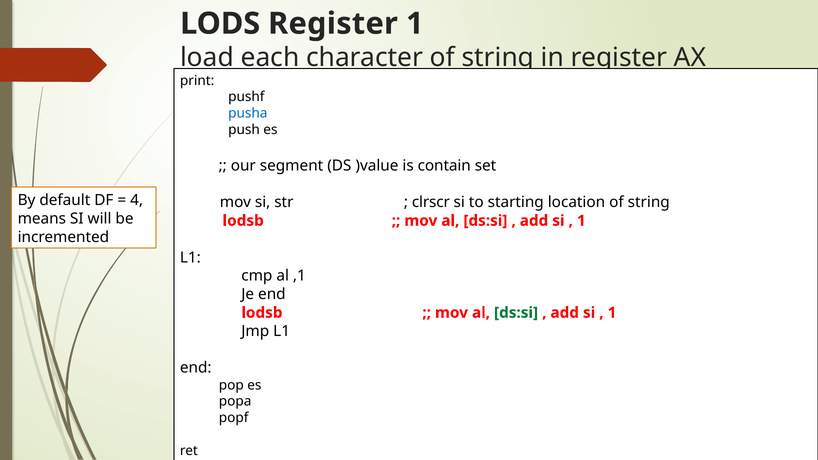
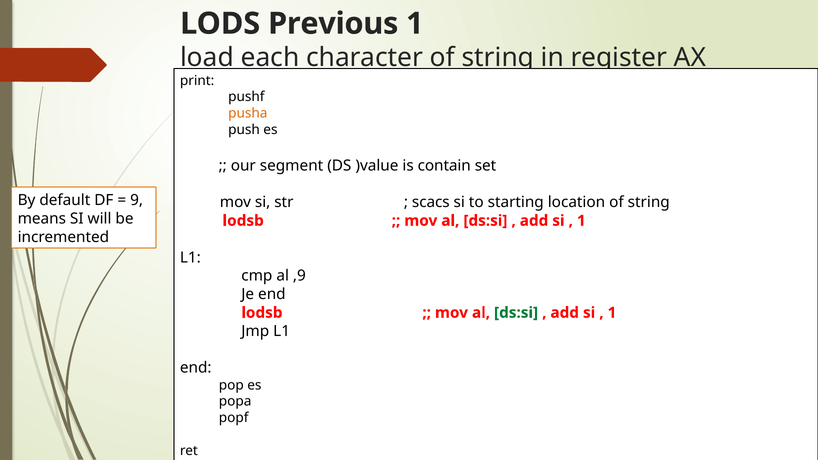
LODS Register: Register -> Previous
pusha colour: blue -> orange
4: 4 -> 9
clrscr: clrscr -> scacs
,1: ,1 -> ,9
